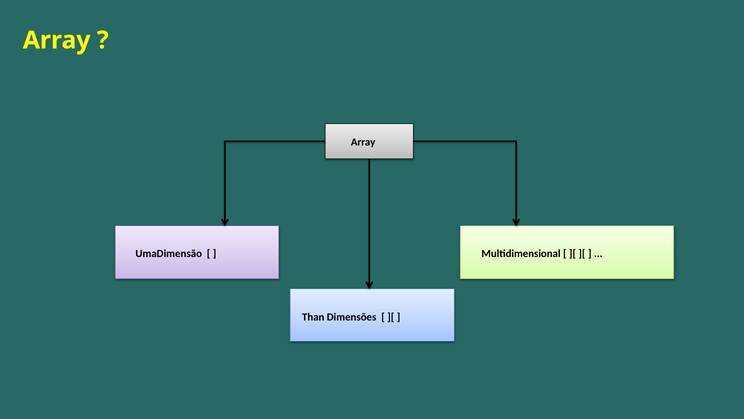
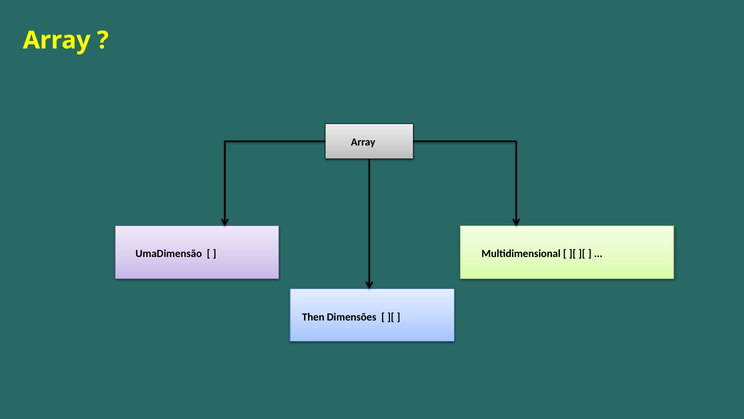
Than: Than -> Then
